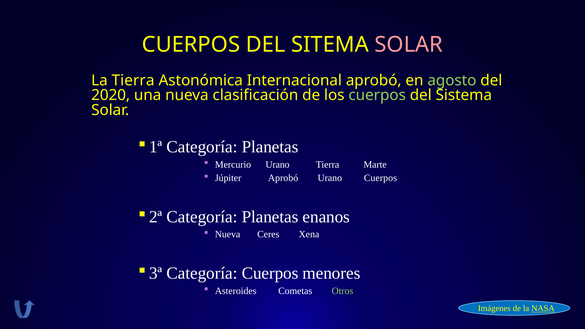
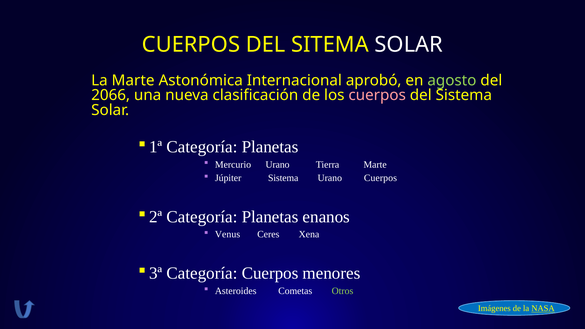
SOLAR at (409, 45) colour: pink -> white
La Tierra: Tierra -> Marte
2020: 2020 -> 2066
cuerpos at (377, 95) colour: light green -> pink
Júpiter Aprobó: Aprobó -> Sistema
Nueva at (228, 234): Nueva -> Venus
